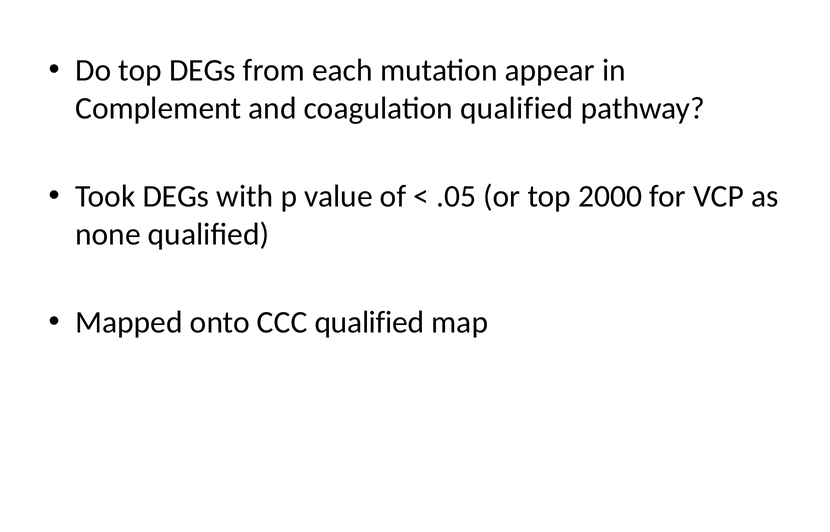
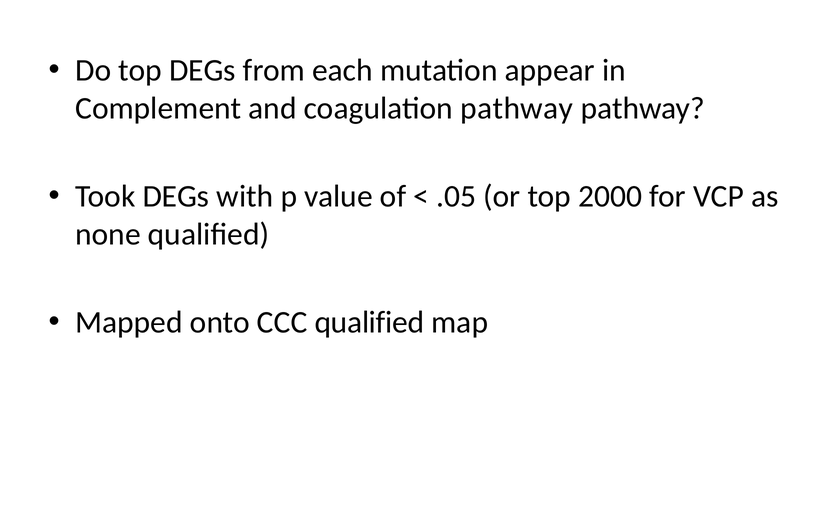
coagulation qualified: qualified -> pathway
